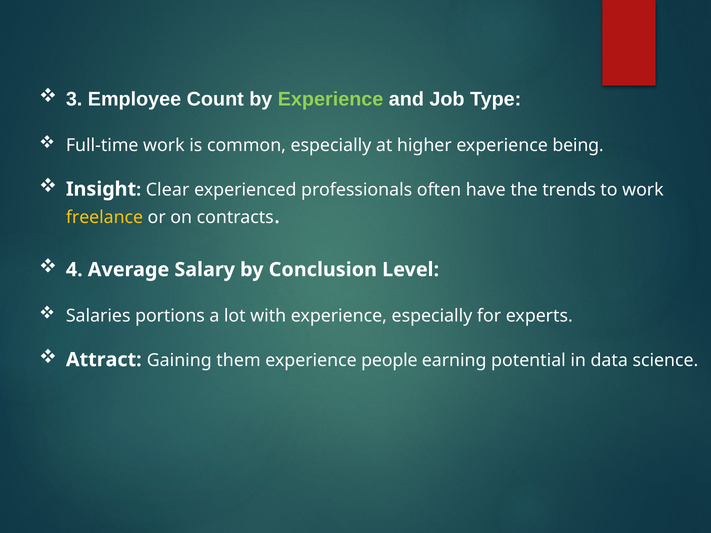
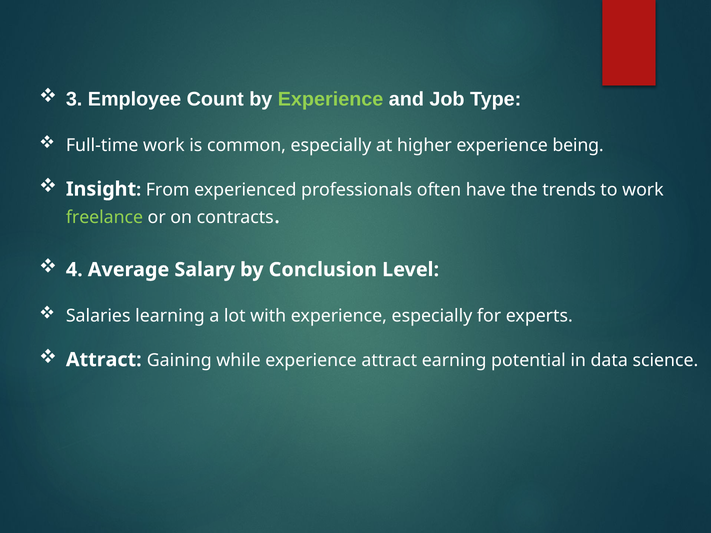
Clear: Clear -> From
freelance colour: yellow -> light green
portions: portions -> learning
them: them -> while
experience people: people -> attract
